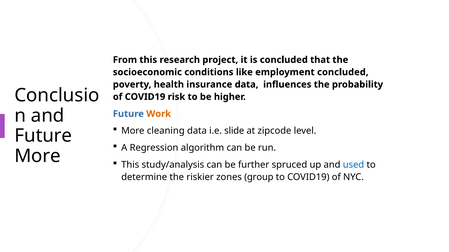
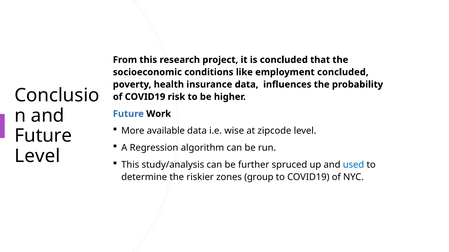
Work colour: orange -> black
cleaning: cleaning -> available
slide: slide -> wise
More at (38, 156): More -> Level
